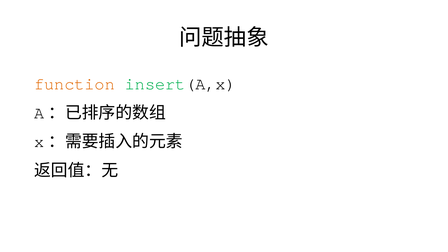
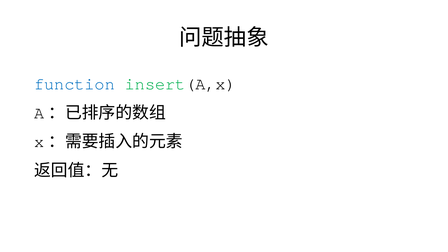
function colour: orange -> blue
